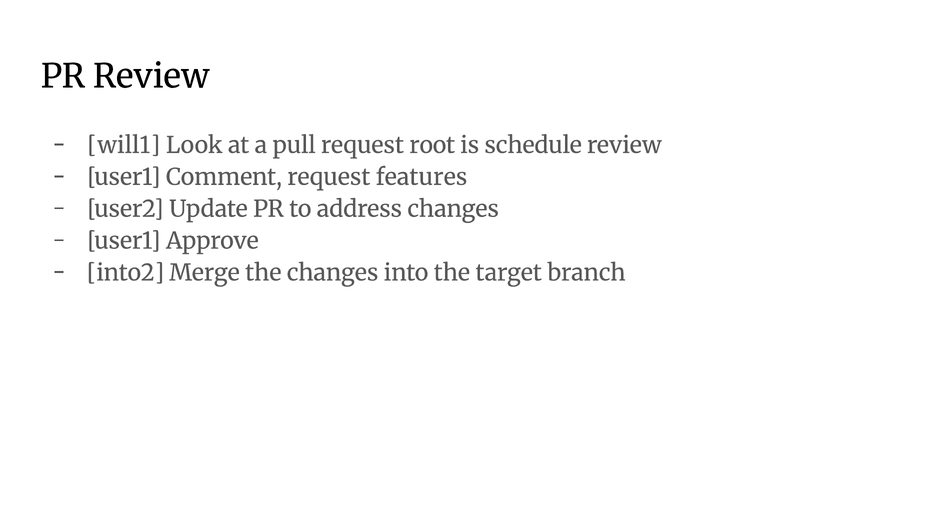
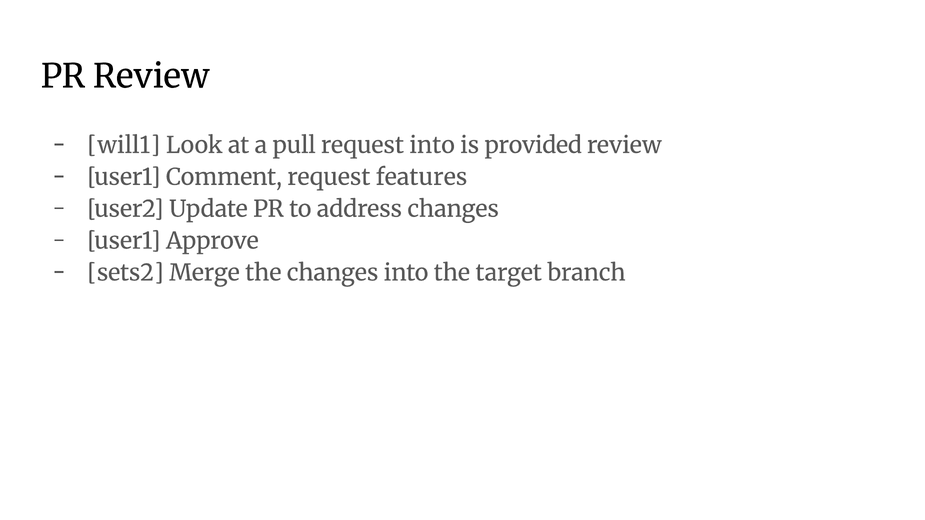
request root: root -> into
schedule: schedule -> provided
into2: into2 -> sets2
